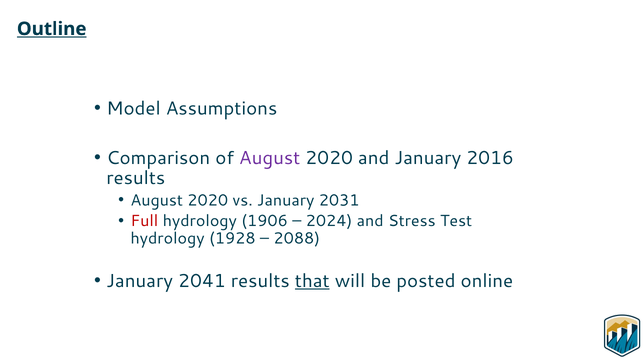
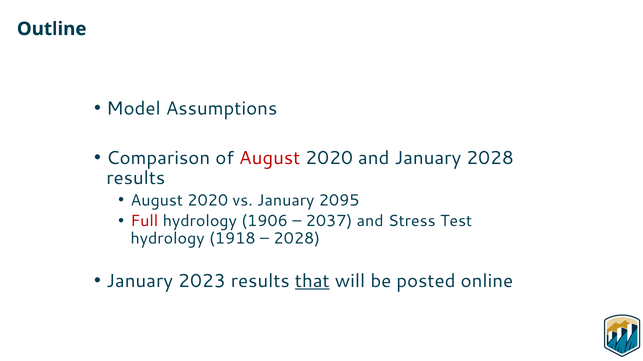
Outline underline: present -> none
August at (270, 158) colour: purple -> red
January 2016: 2016 -> 2028
2031: 2031 -> 2095
2024: 2024 -> 2037
1928: 1928 -> 1918
2088 at (297, 239): 2088 -> 2028
2041: 2041 -> 2023
